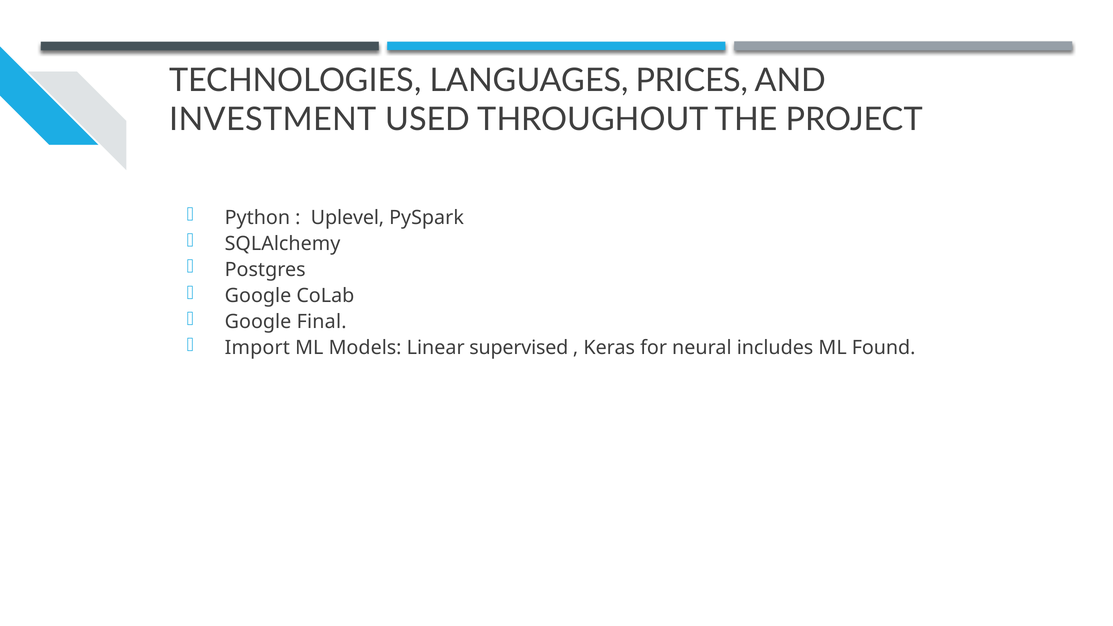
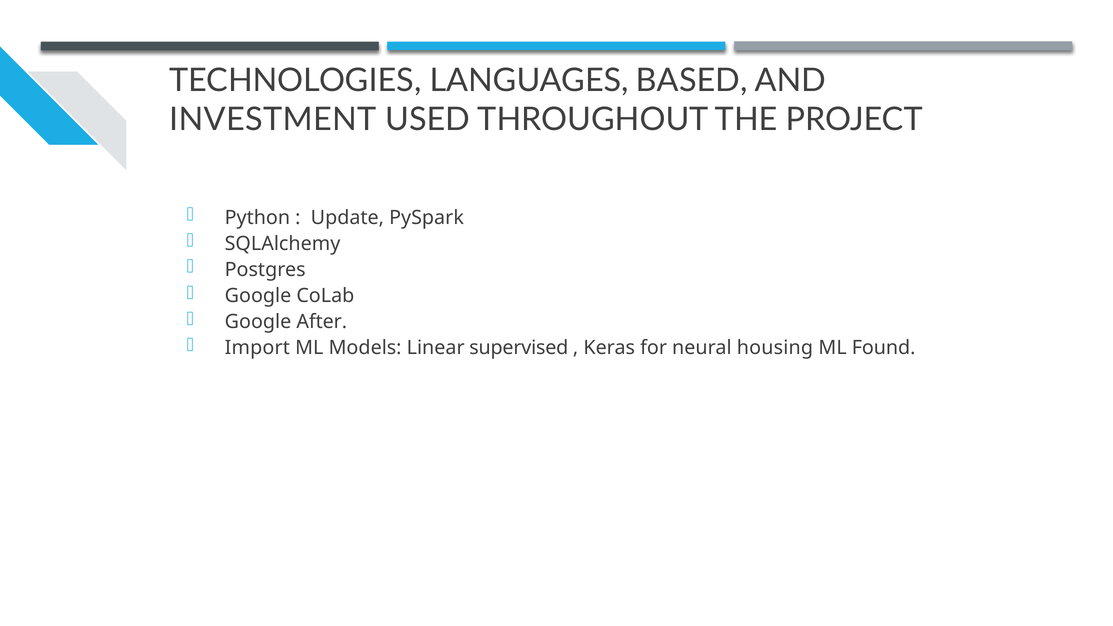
PRICES: PRICES -> BASED
Uplevel: Uplevel -> Update
Final: Final -> After
includes: includes -> housing
